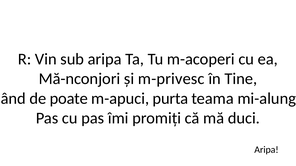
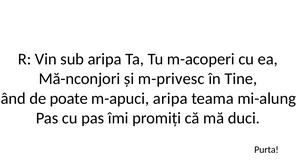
m-apuci purta: purta -> aripa
Aripa at (266, 150): Aripa -> Purta
